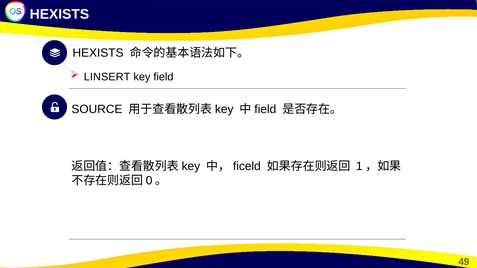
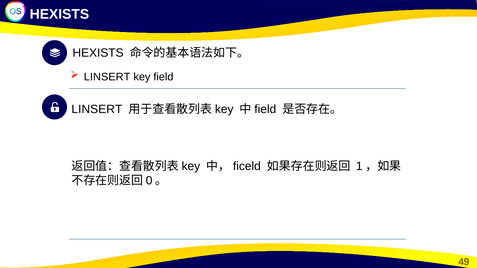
SOURCE at (97, 109): SOURCE -> LINSERT
